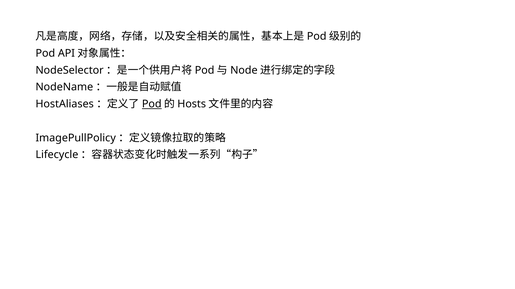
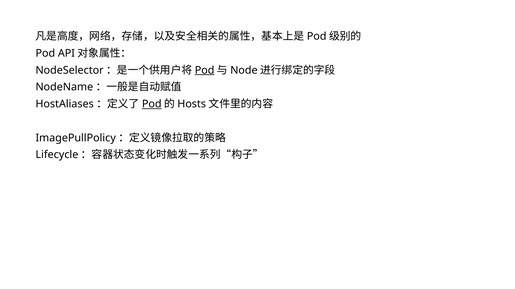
Pod at (205, 70) underline: none -> present
